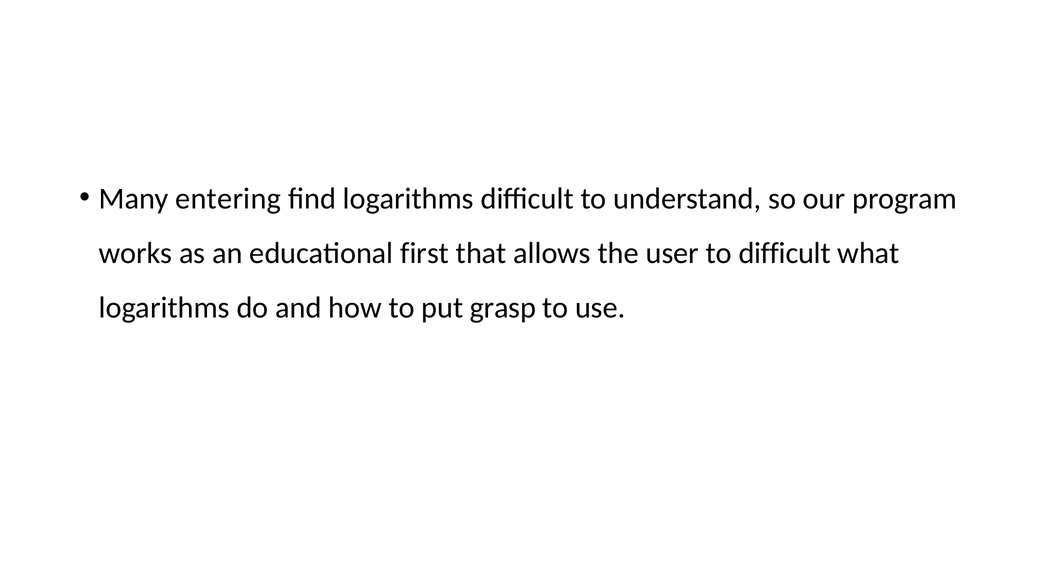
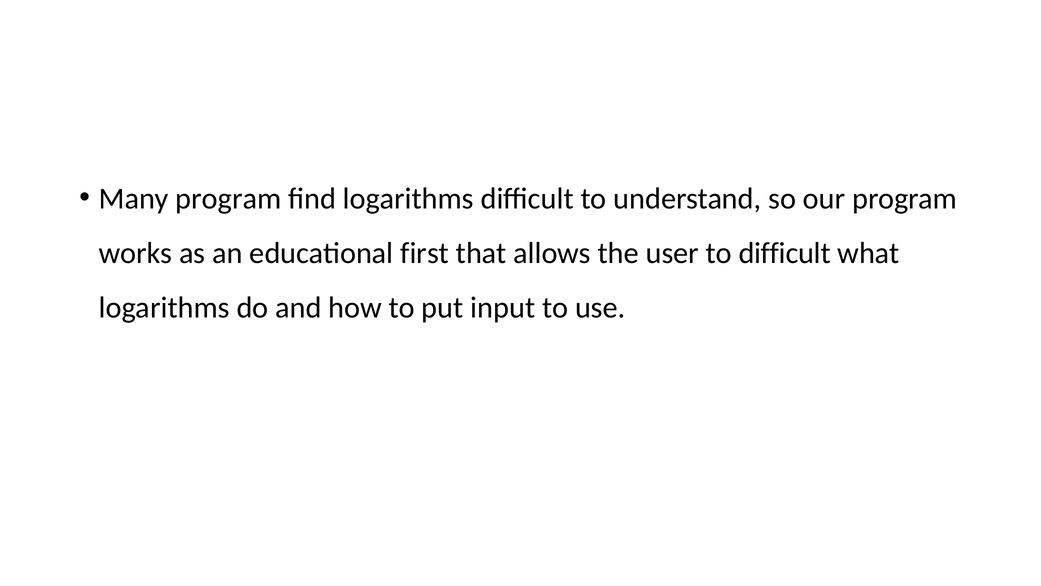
Many entering: entering -> program
grasp: grasp -> input
